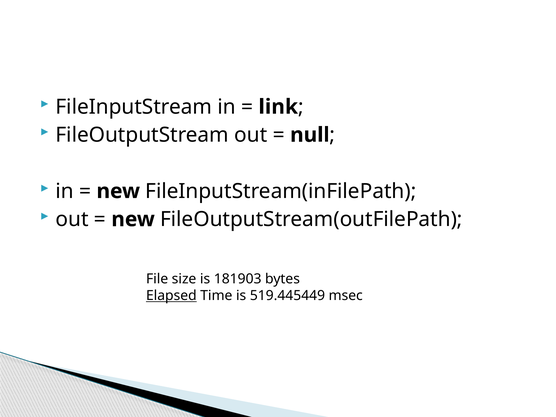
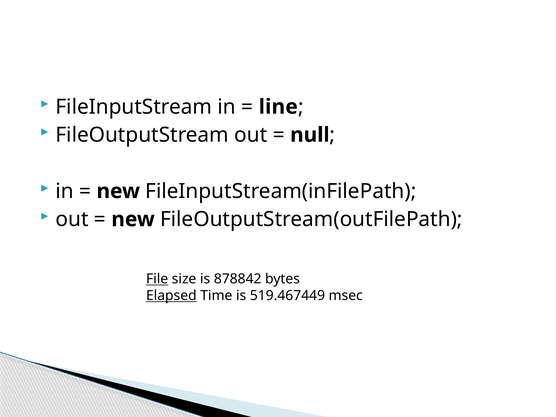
link: link -> line
File underline: none -> present
181903: 181903 -> 878842
519.445449: 519.445449 -> 519.467449
